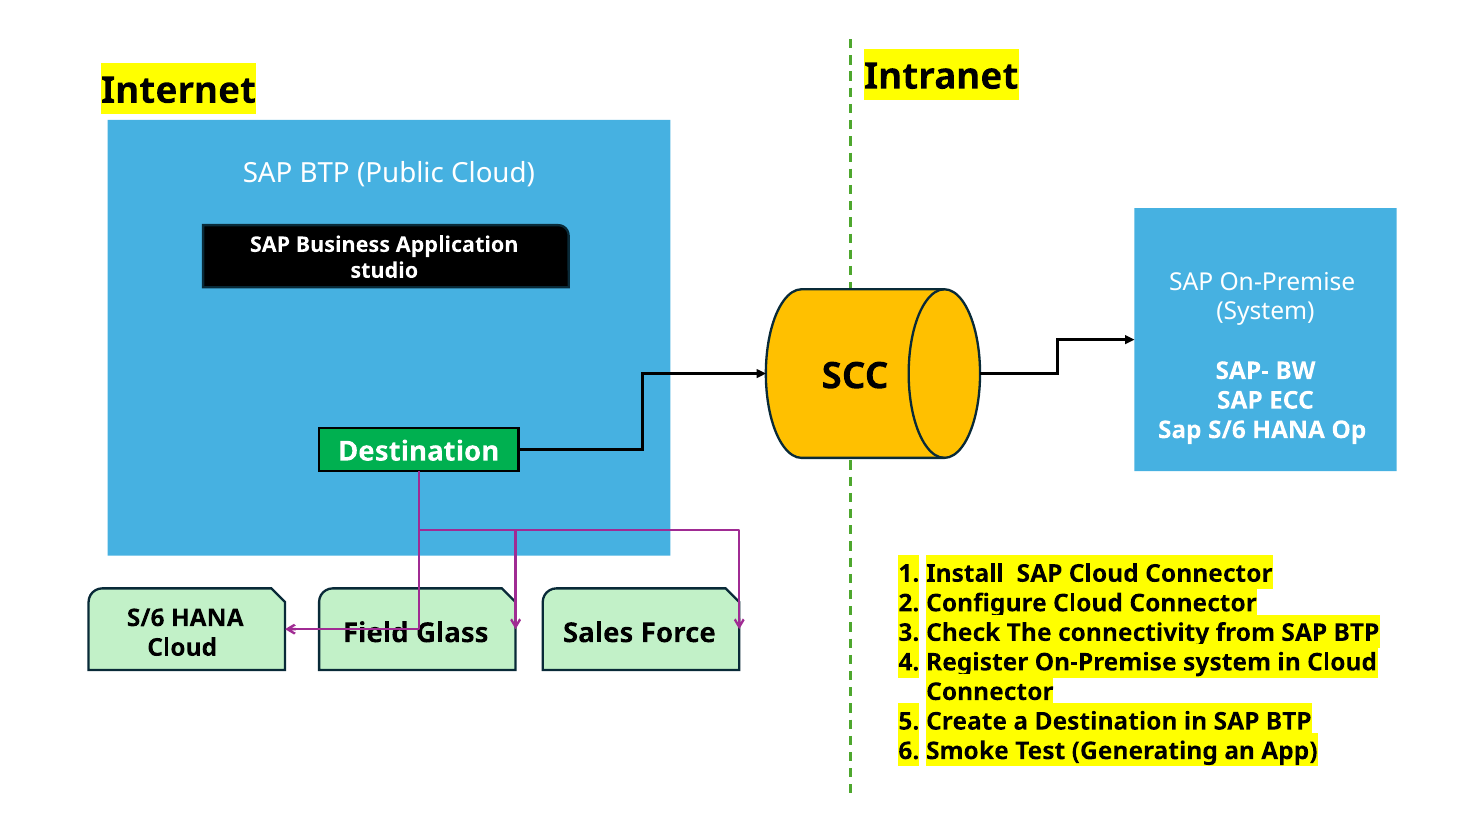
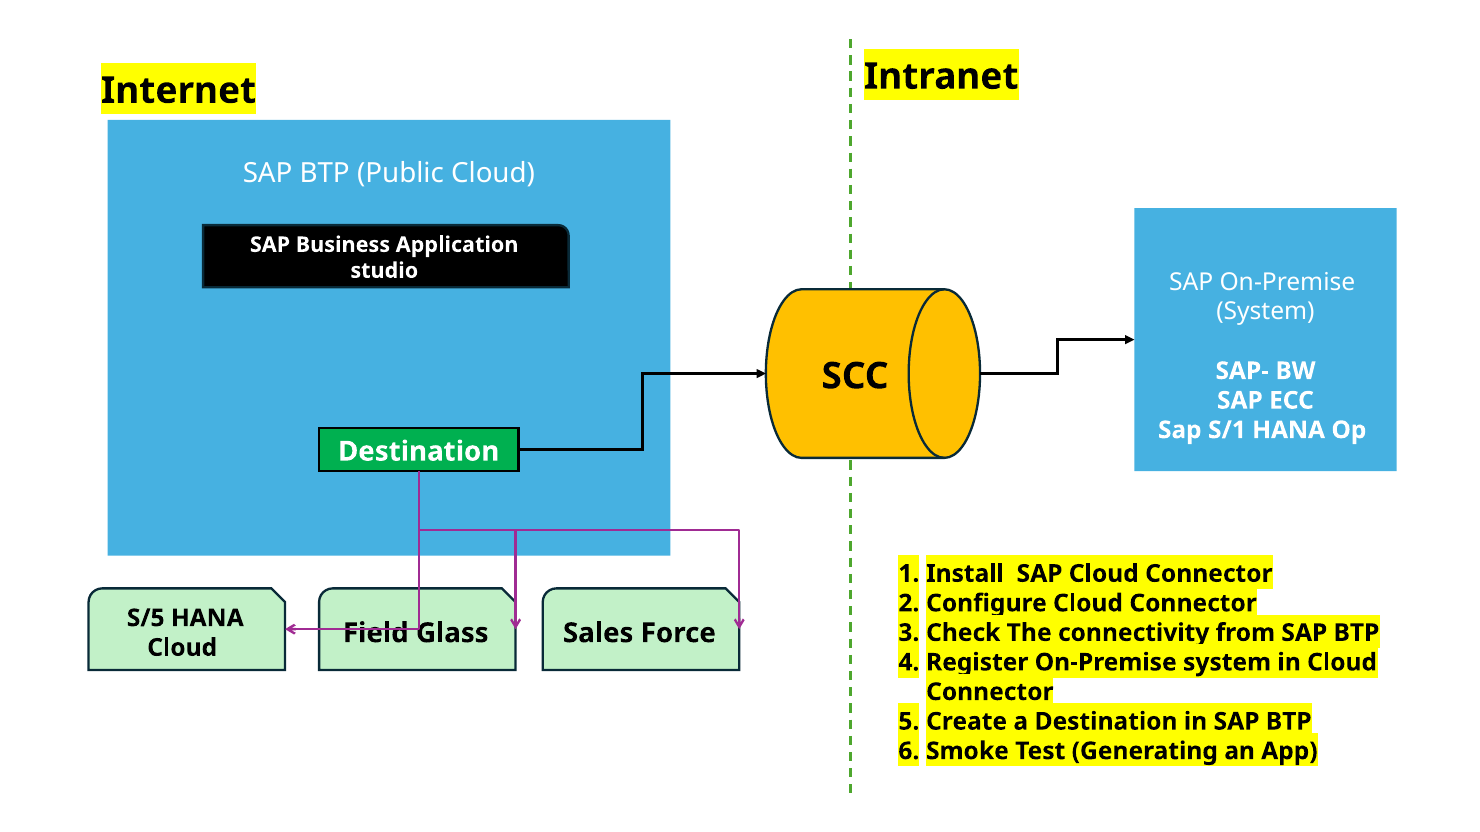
Sap S/6: S/6 -> S/1
S/6 at (146, 618): S/6 -> S/5
